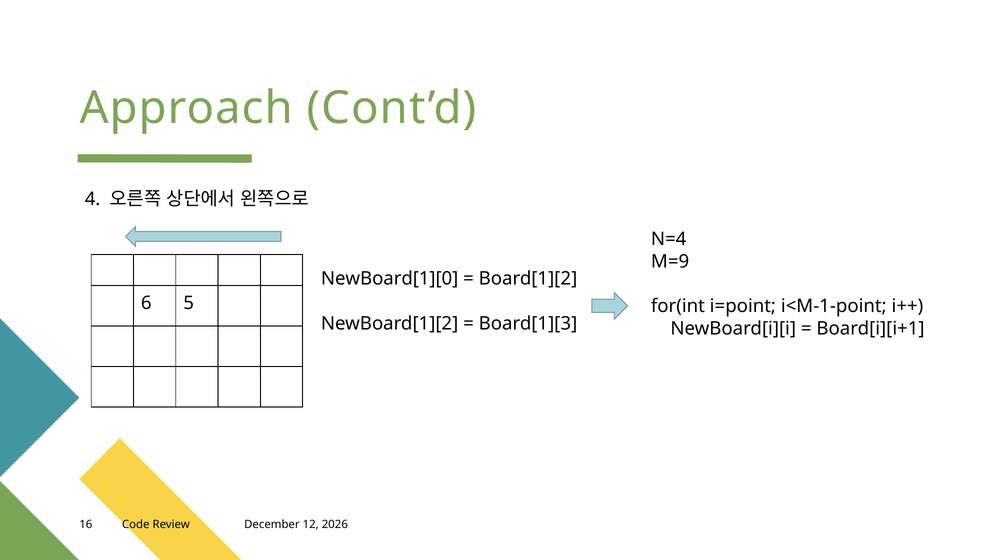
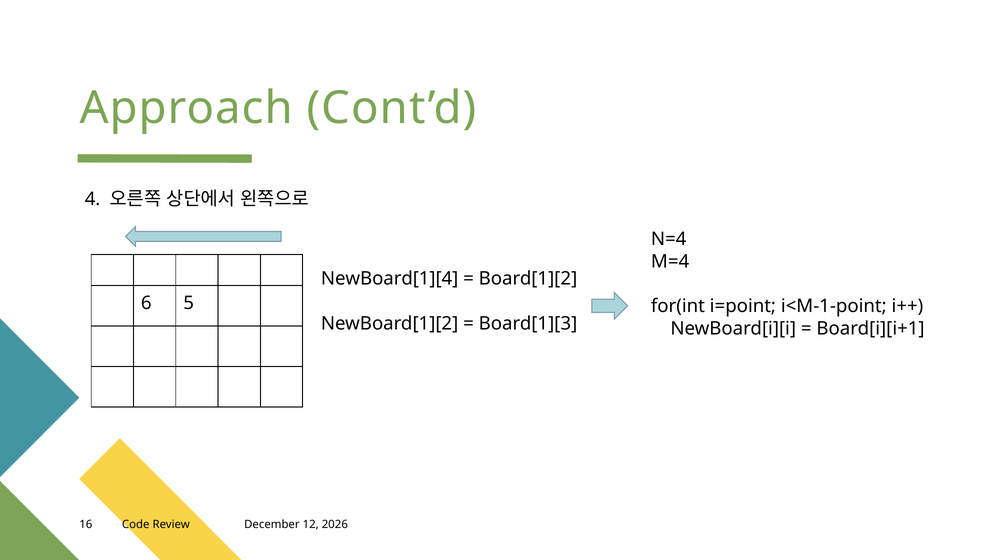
M=9: M=9 -> M=4
NewBoard[1][0: NewBoard[1][0 -> NewBoard[1][4
